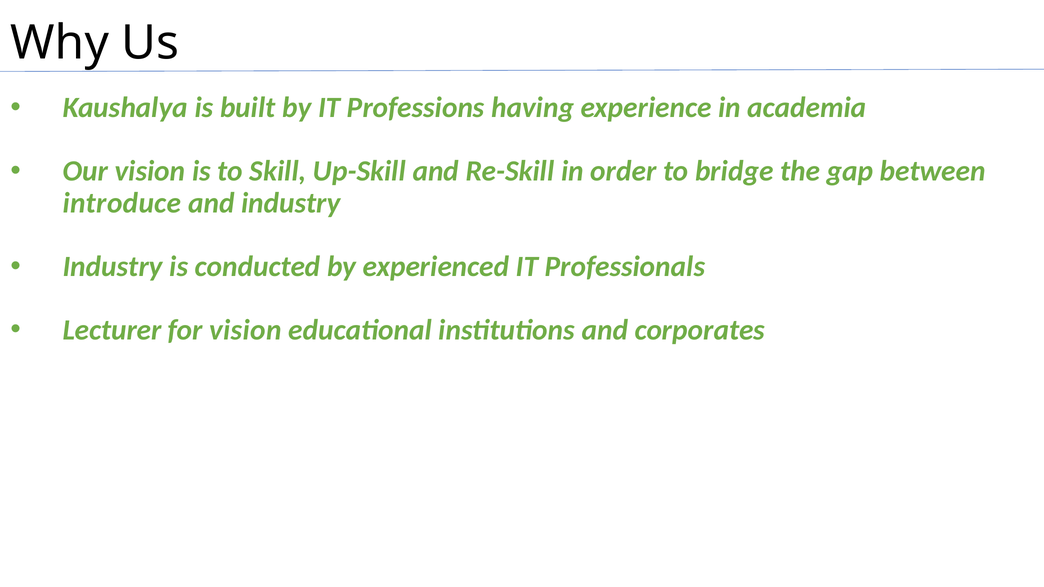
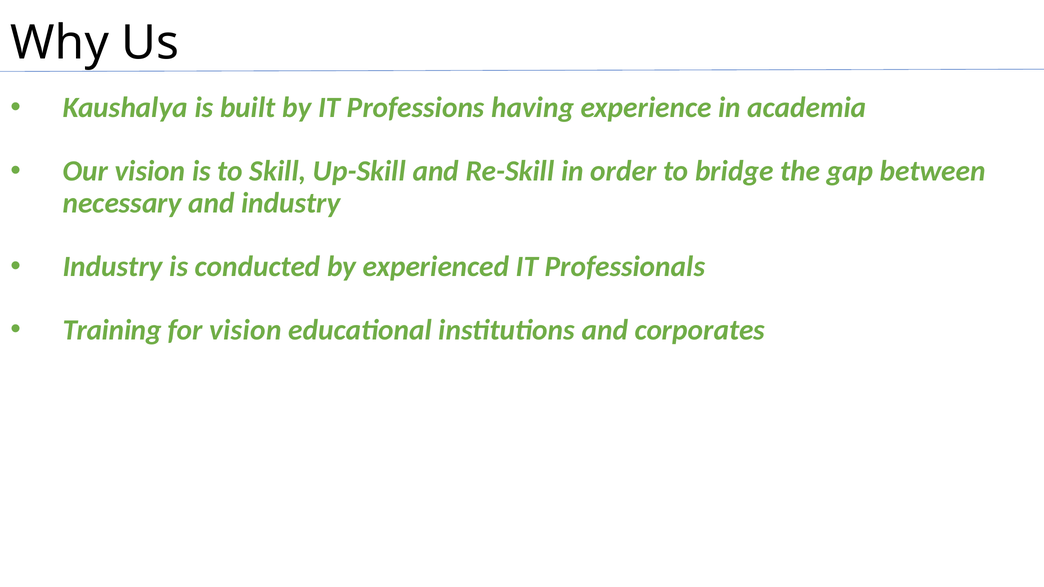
introduce: introduce -> necessary
Lecturer: Lecturer -> Training
